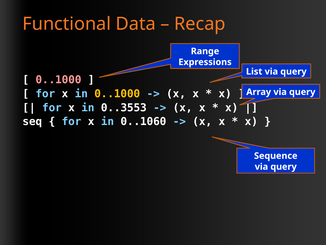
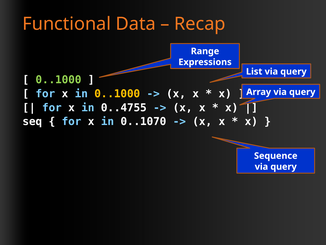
0..1000 at (58, 80) colour: pink -> light green
0..3553: 0..3553 -> 0..4755
0..1060: 0..1060 -> 0..1070
